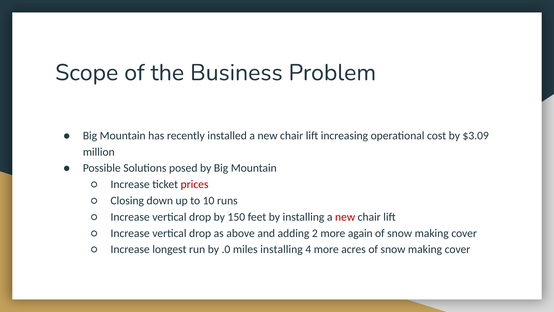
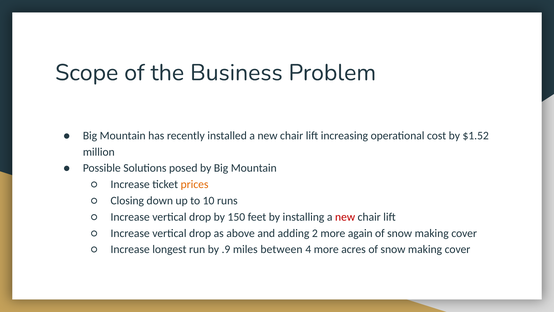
$3.09: $3.09 -> $1.52
prices colour: red -> orange
.0: .0 -> .9
miles installing: installing -> between
